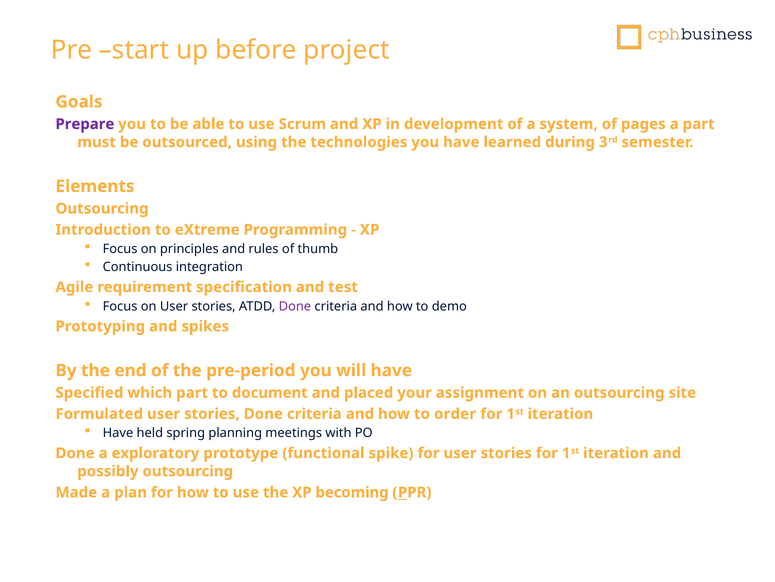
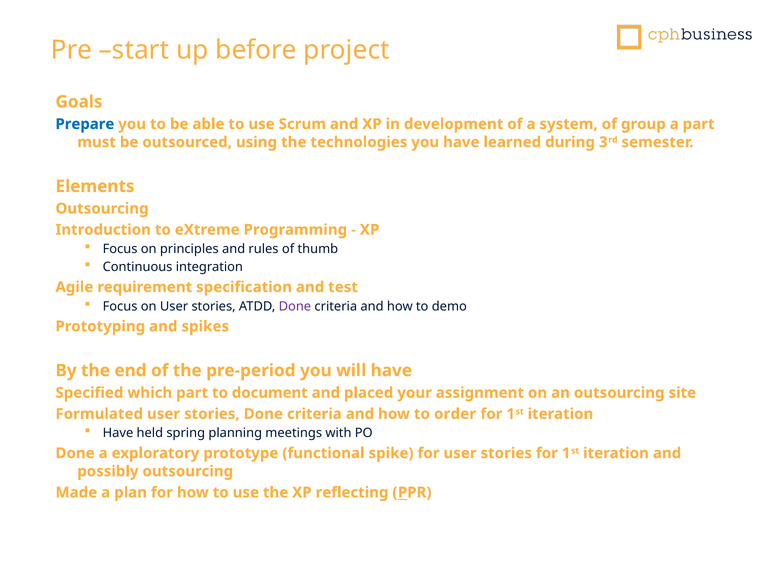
Prepare colour: purple -> blue
pages: pages -> group
becoming: becoming -> reflecting
